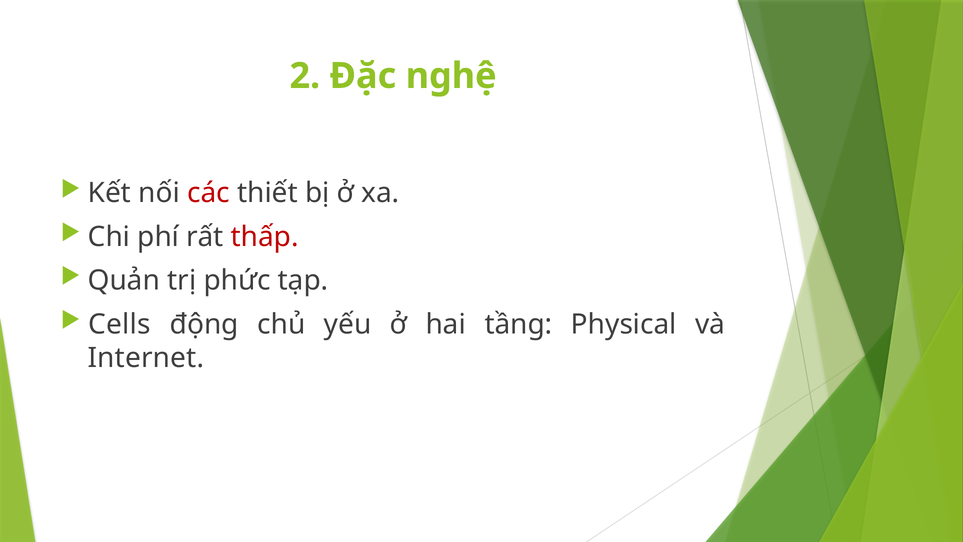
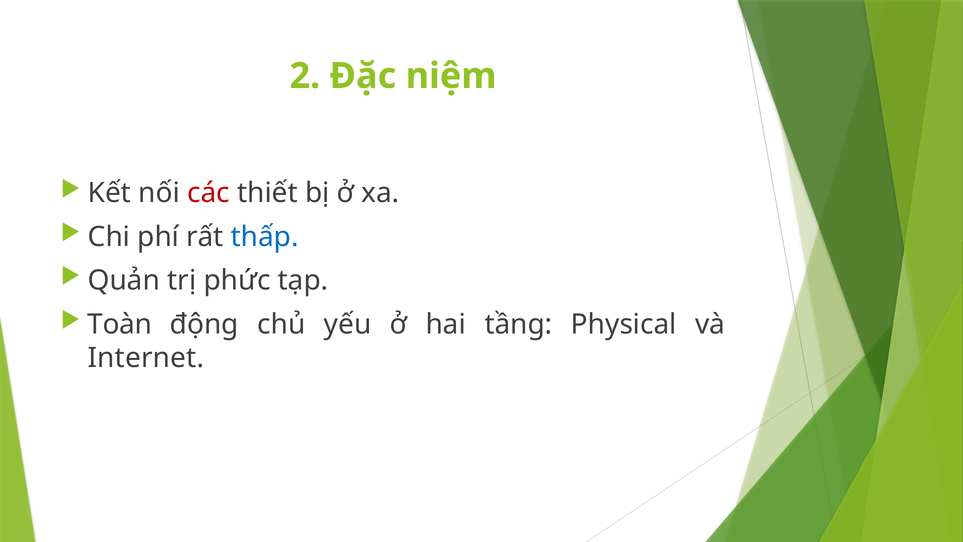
nghệ: nghệ -> niệm
thấp colour: red -> blue
Cells: Cells -> Toàn
